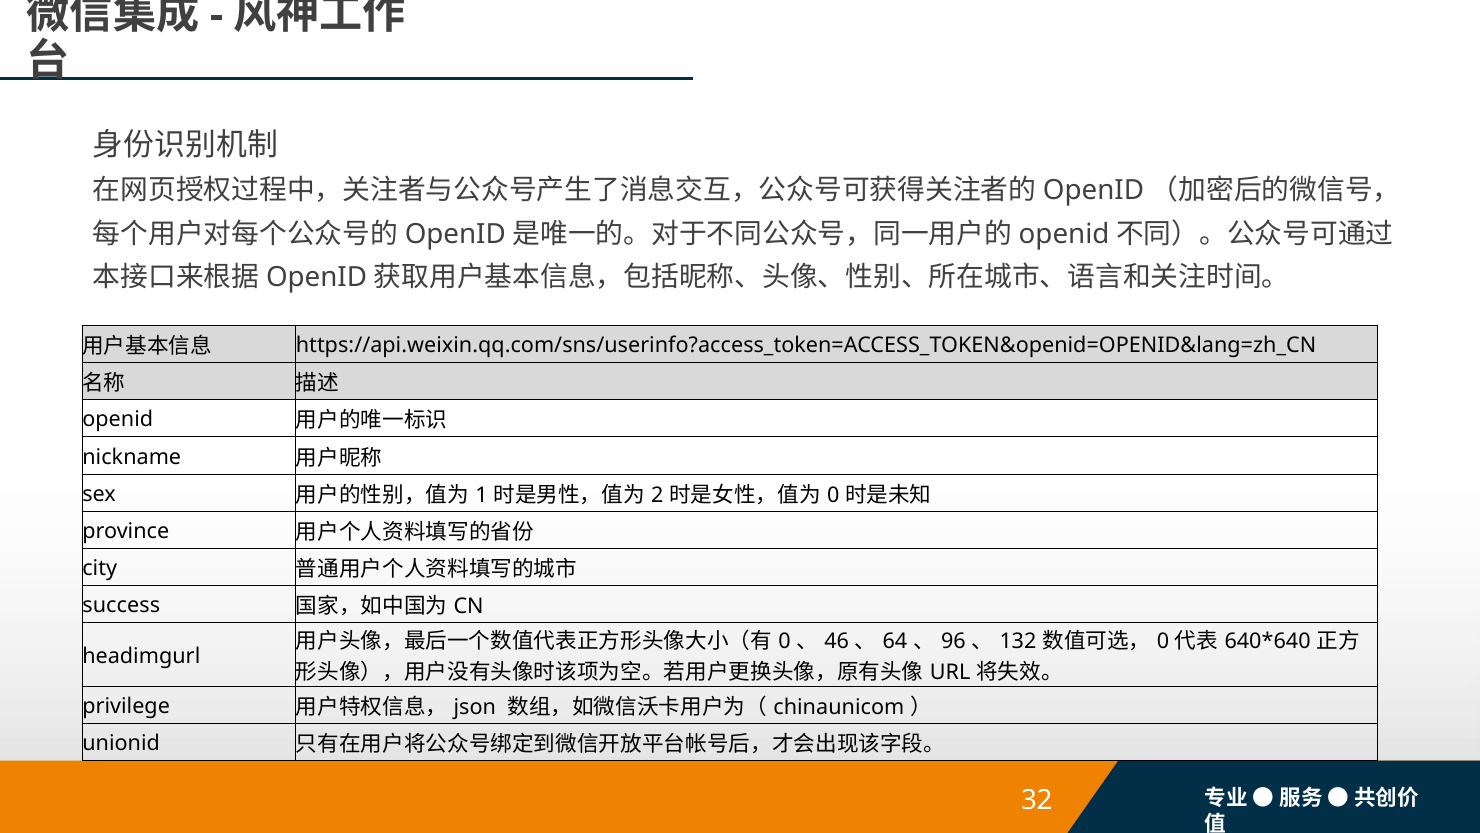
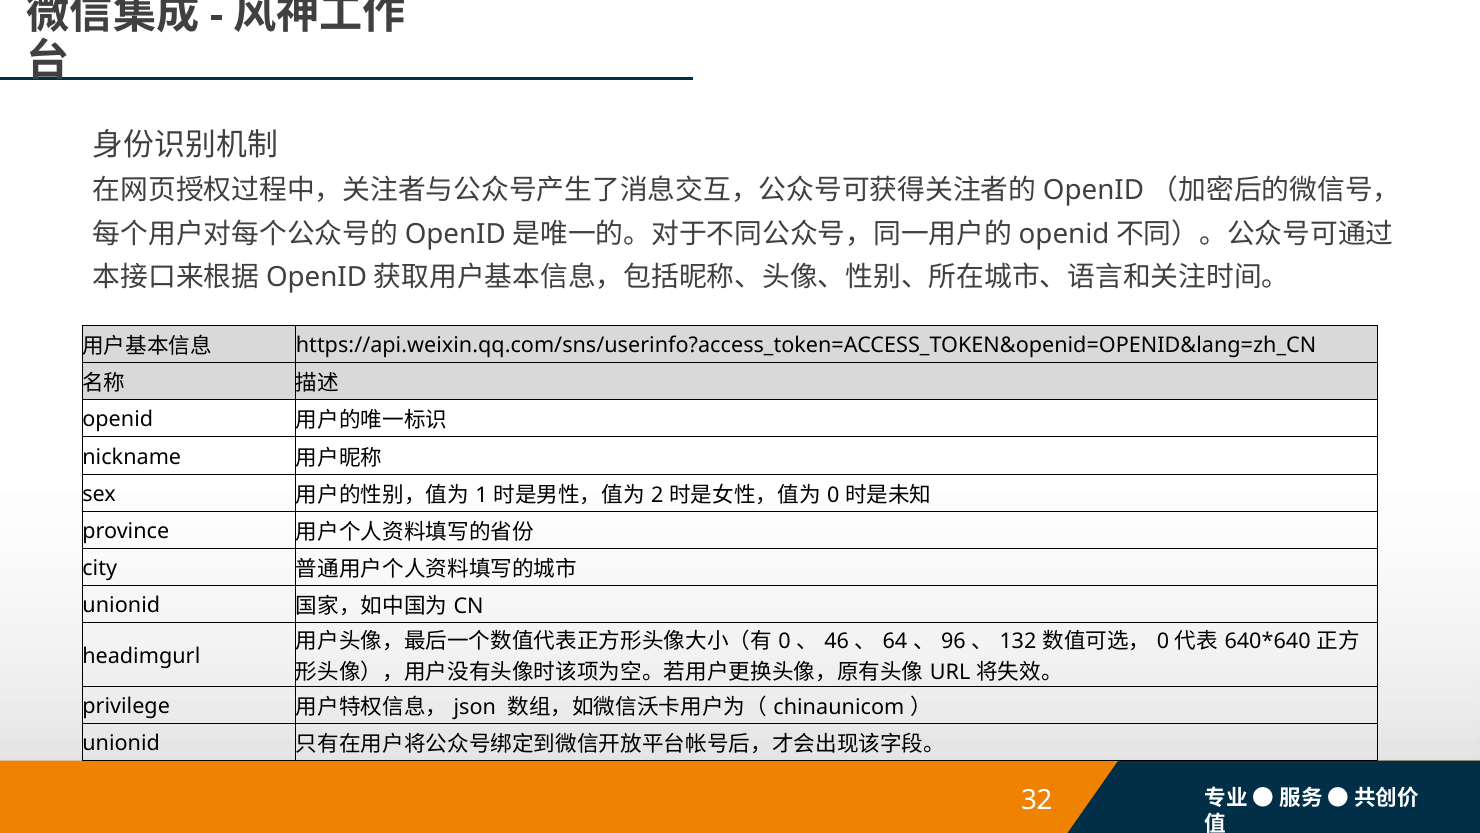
success at (121, 605): success -> unionid
